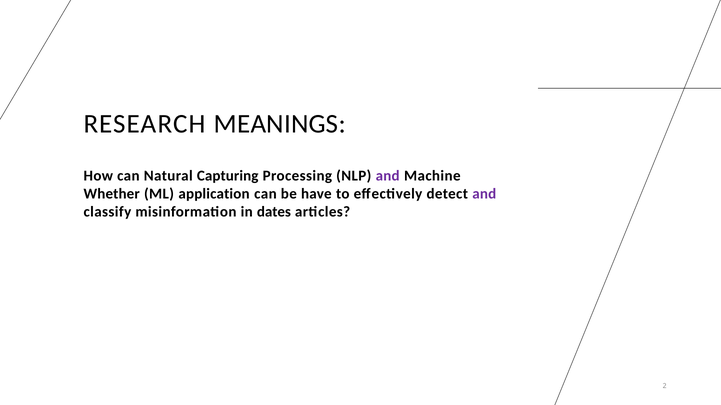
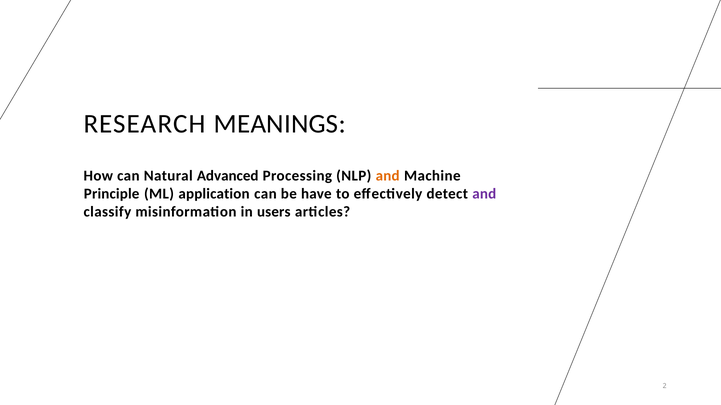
Capturing: Capturing -> Advanced
and at (388, 176) colour: purple -> orange
Whether: Whether -> Principle
dates: dates -> users
